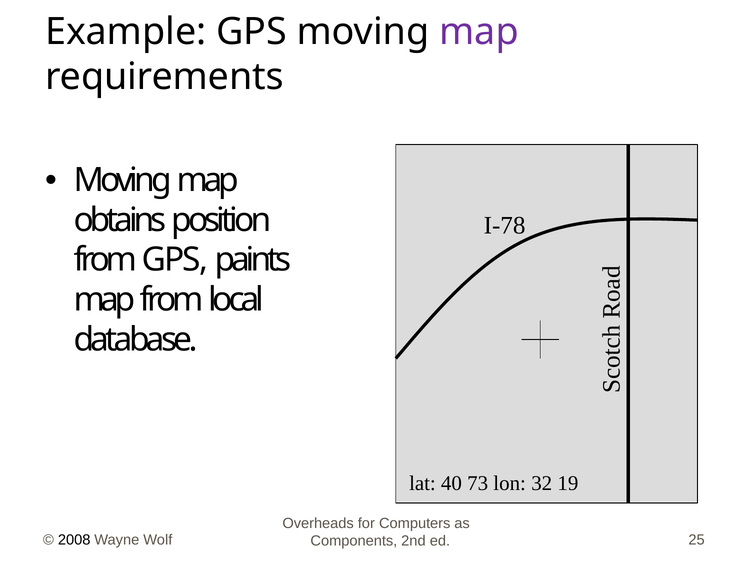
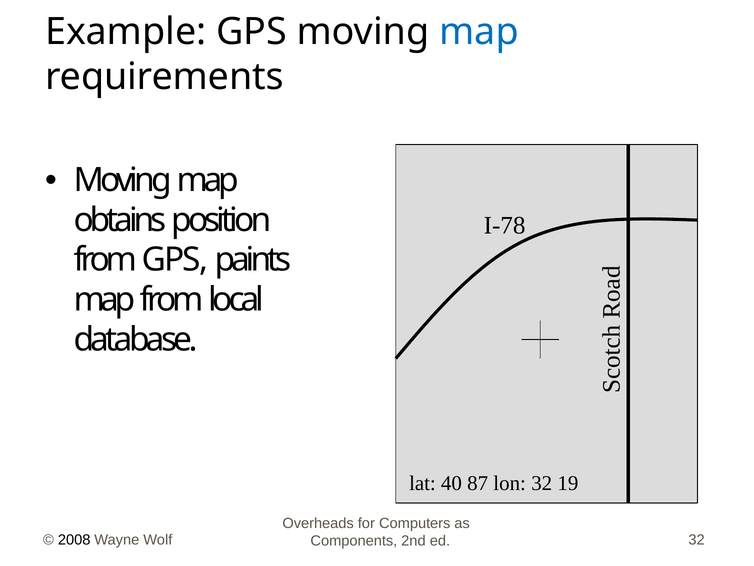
map at (479, 32) colour: purple -> blue
73: 73 -> 87
Wolf 25: 25 -> 32
